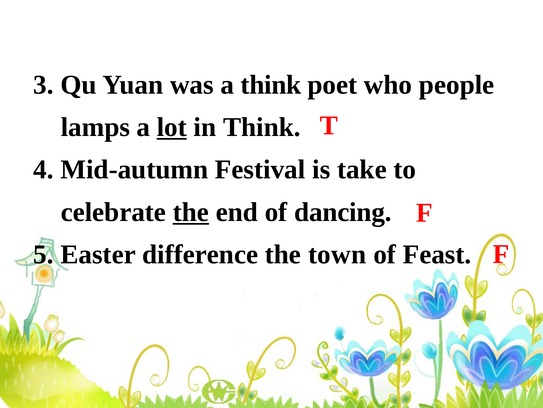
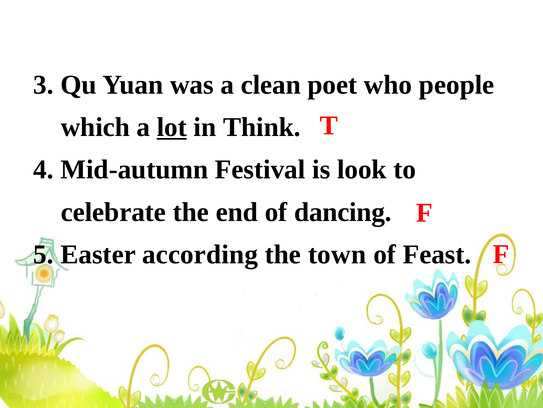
a think: think -> clean
lamps: lamps -> which
take: take -> look
the at (191, 212) underline: present -> none
difference: difference -> according
